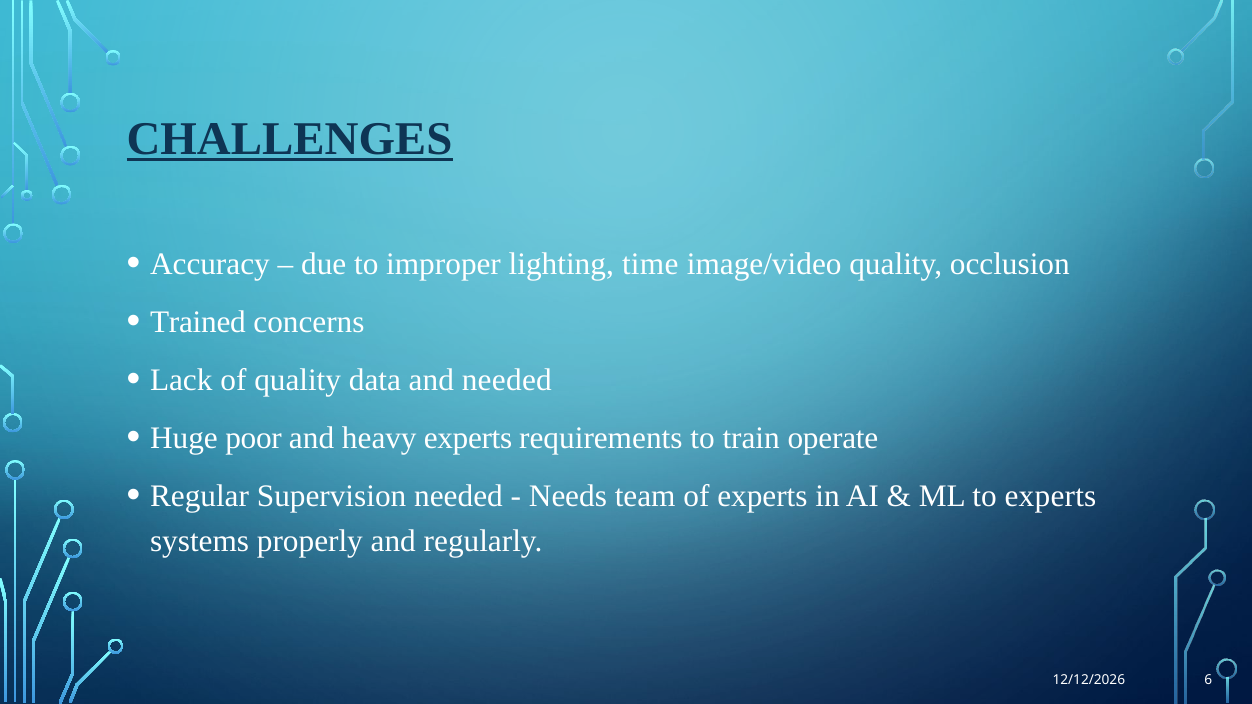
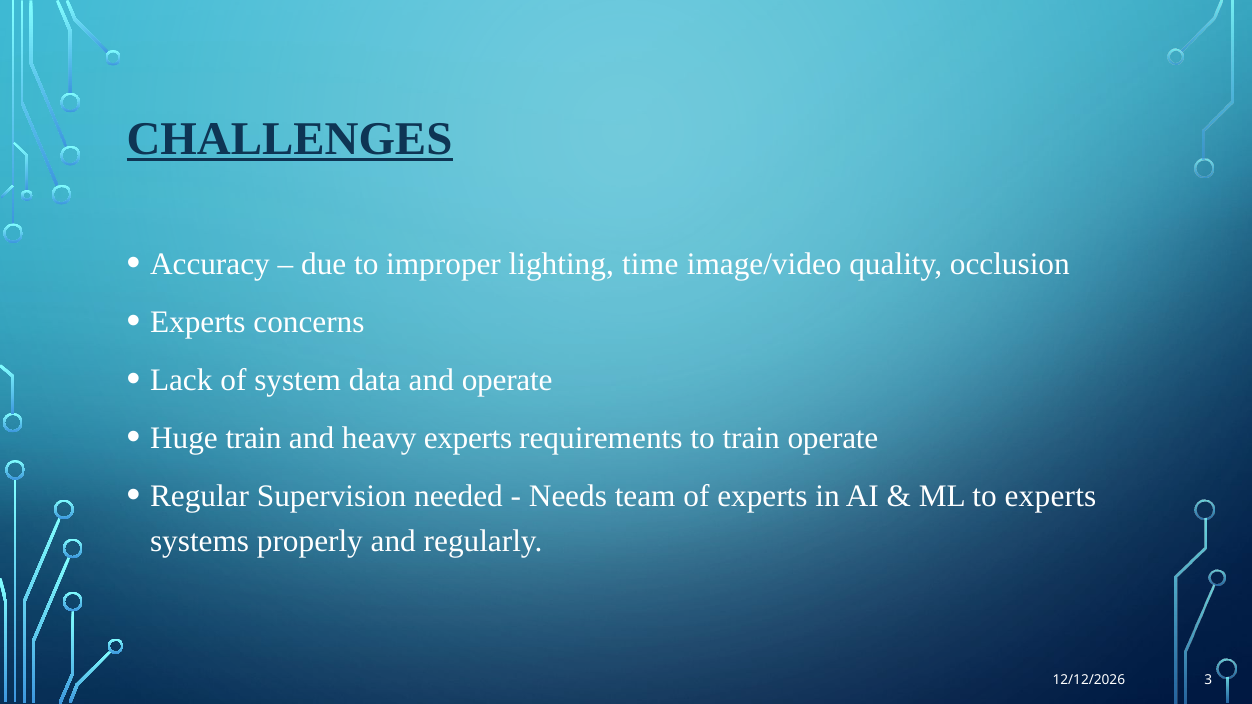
Trained at (198, 322): Trained -> Experts
of quality: quality -> system
and needed: needed -> operate
Huge poor: poor -> train
6: 6 -> 3
